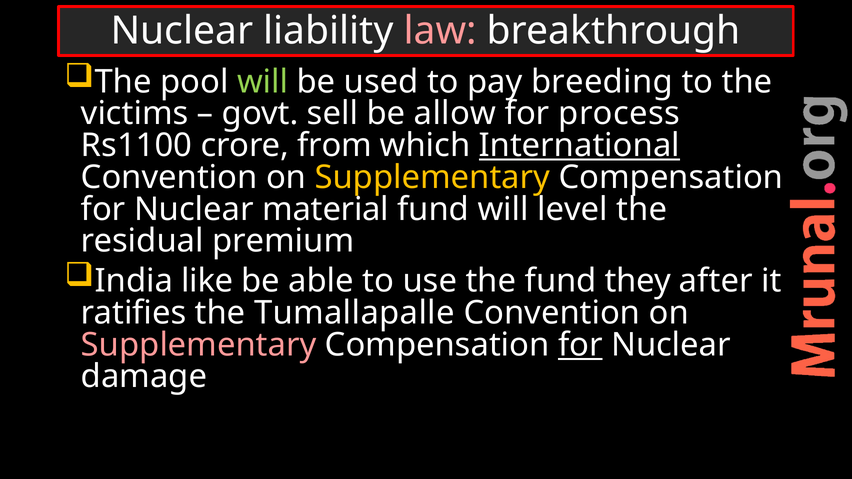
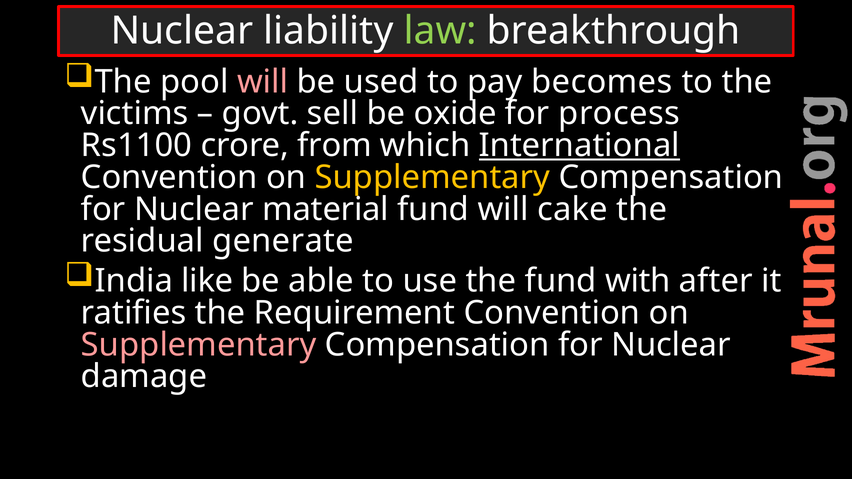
law colour: pink -> light green
will at (263, 82) colour: light green -> pink
breeding: breeding -> becomes
allow: allow -> oxide
level: level -> cake
premium: premium -> generate
they: they -> with
Tumallapalle: Tumallapalle -> Requirement
for at (580, 345) underline: present -> none
